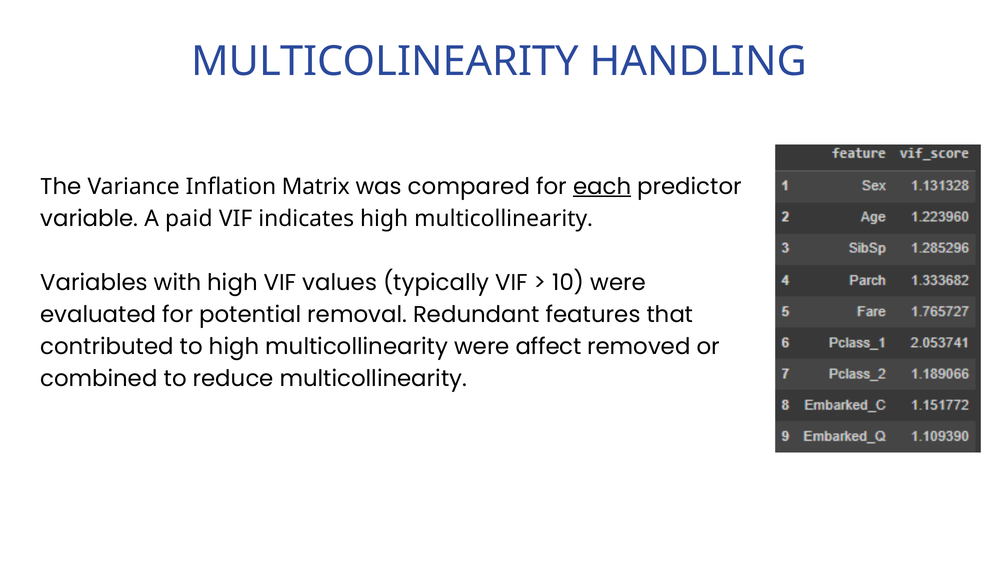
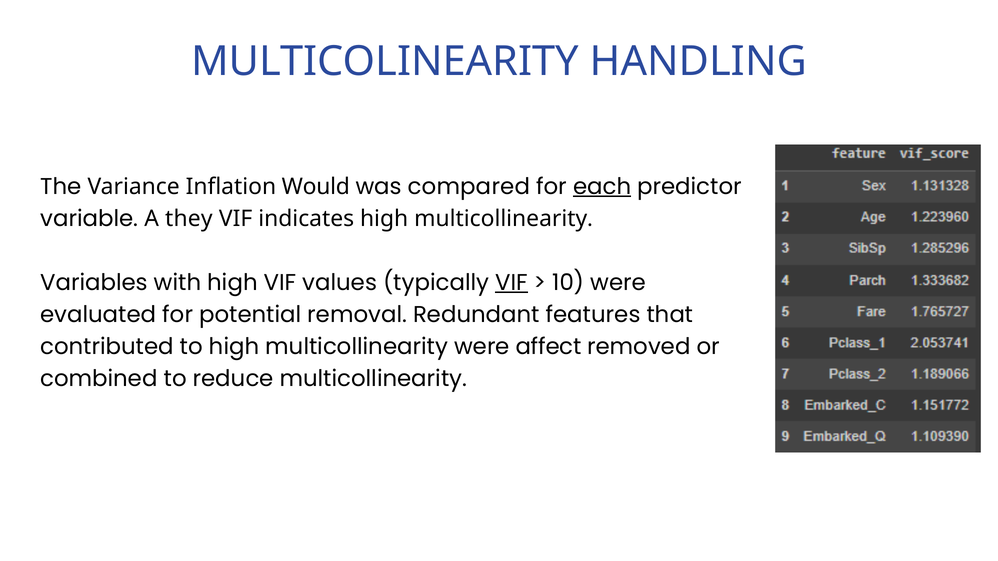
Matrix: Matrix -> Would
paid: paid -> they
VIF at (512, 283) underline: none -> present
